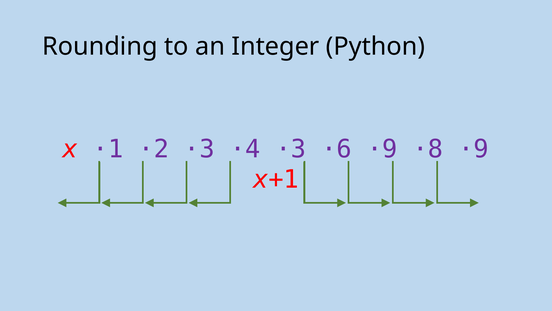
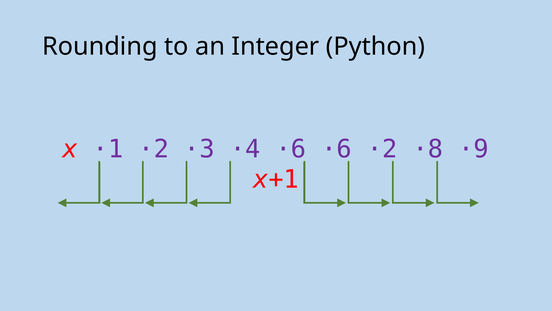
·4 ·3: ·3 -> ·6
·6 ·9: ·9 -> ·2
